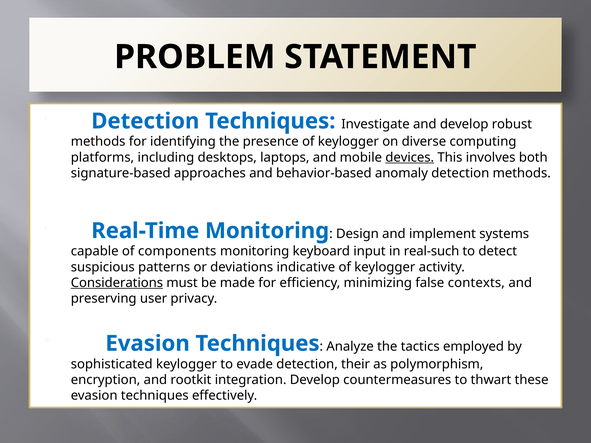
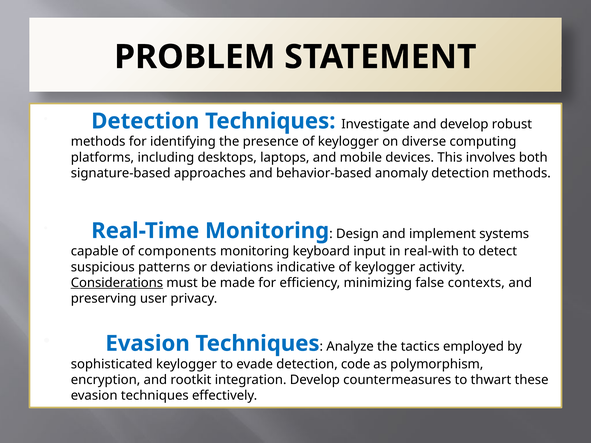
devices underline: present -> none
real-such: real-such -> real-with
their: their -> code
